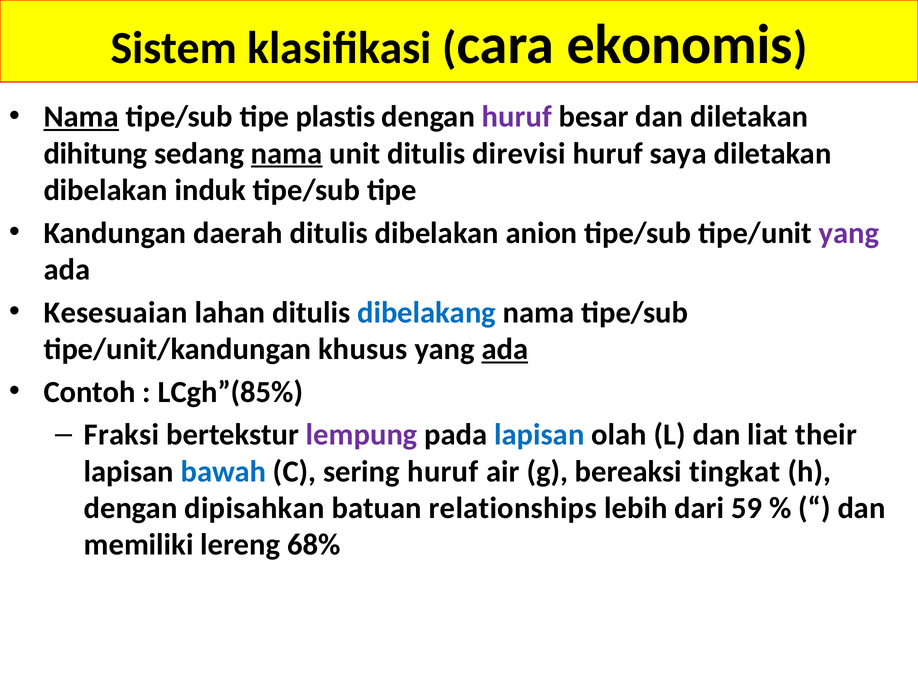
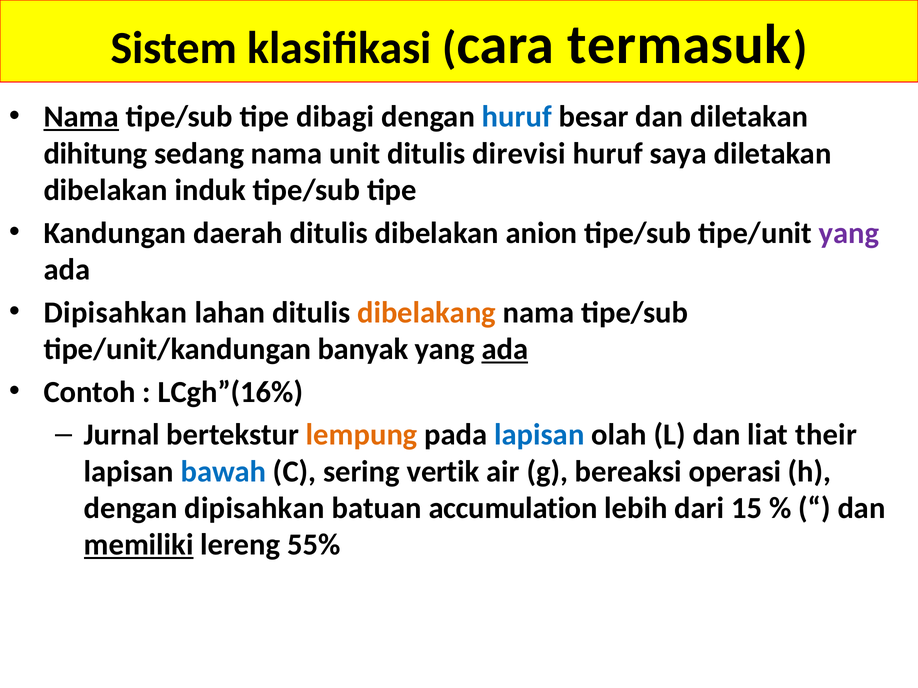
ekonomis: ekonomis -> termasuk
plastis: plastis -> dibagi
huruf at (517, 117) colour: purple -> blue
nama at (287, 154) underline: present -> none
Kesesuaian at (116, 313): Kesesuaian -> Dipisahkan
dibelakang colour: blue -> orange
khusus: khusus -> banyak
LCgh”(85%: LCgh”(85% -> LCgh”(16%
Fraksi: Fraksi -> Jurnal
lempung colour: purple -> orange
sering huruf: huruf -> vertik
tingkat: tingkat -> operasi
relationships: relationships -> accumulation
59: 59 -> 15
memiliki underline: none -> present
68%: 68% -> 55%
